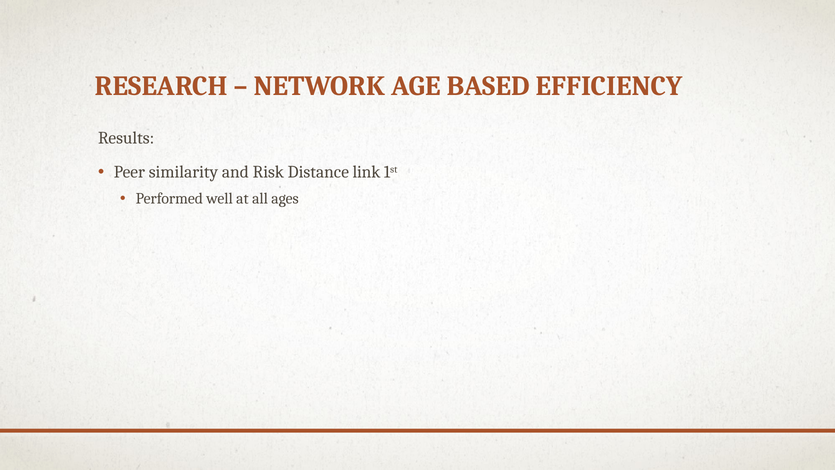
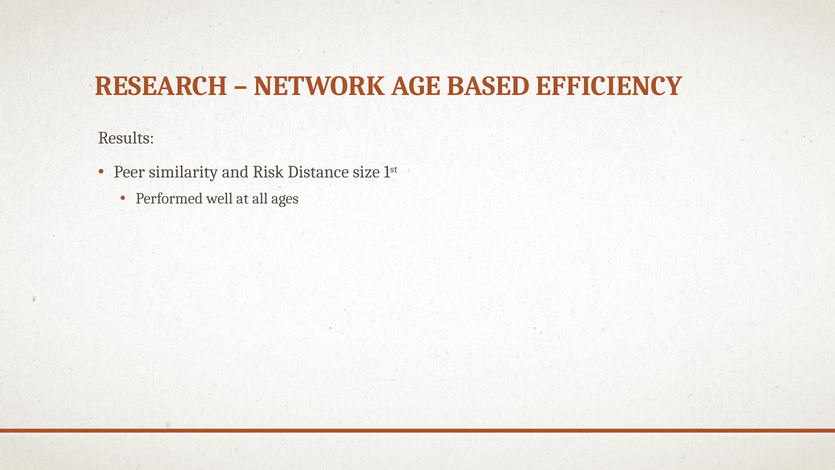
link: link -> size
